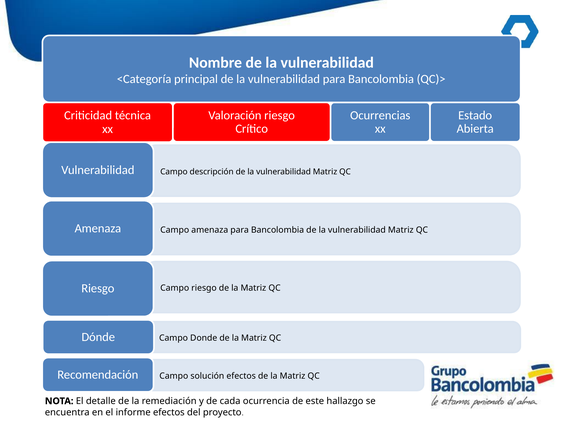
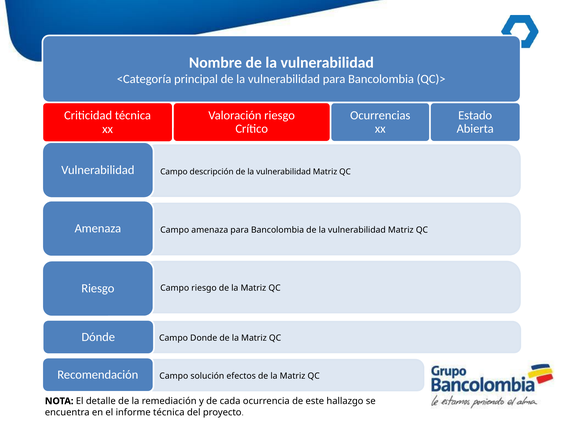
informe efectos: efectos -> técnica
